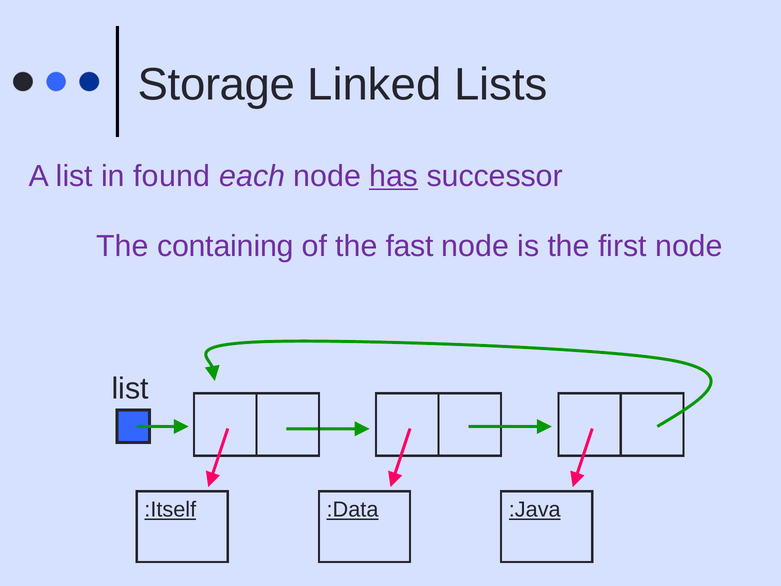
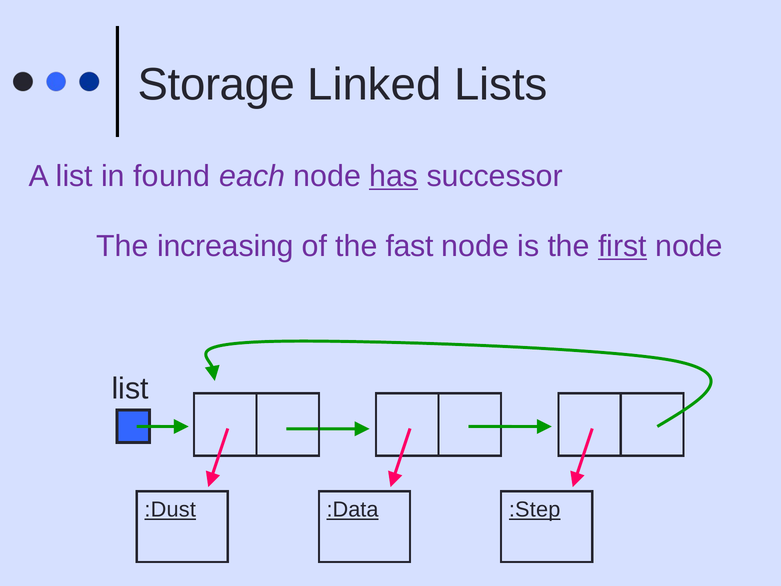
containing: containing -> increasing
first underline: none -> present
:Itself: :Itself -> :Dust
:Java: :Java -> :Step
